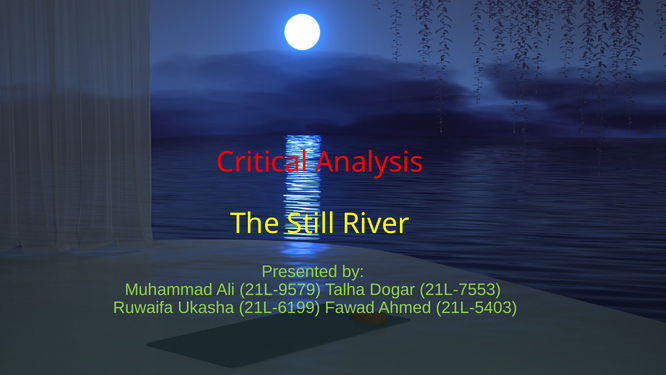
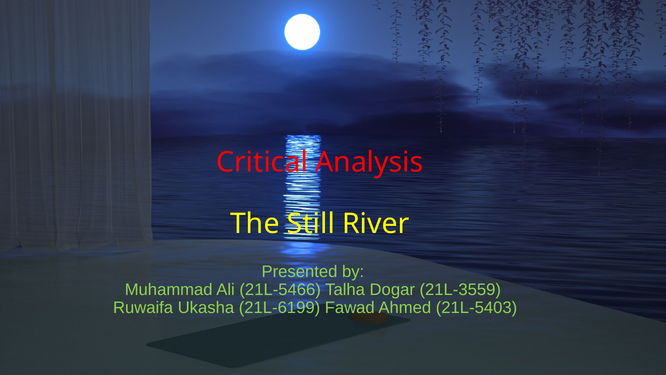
21L-9579: 21L-9579 -> 21L-5466
21L-7553: 21L-7553 -> 21L-3559
